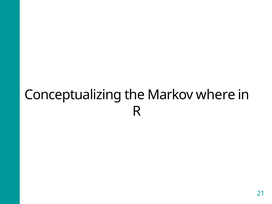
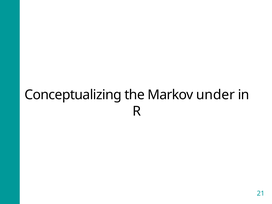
where: where -> under
